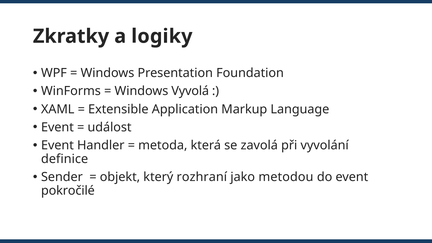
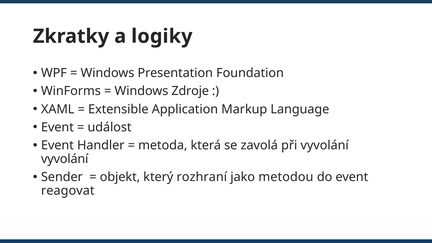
Vyvolá: Vyvolá -> Zdroje
definice at (65, 159): definice -> vyvolání
pokročilé: pokročilé -> reagovat
